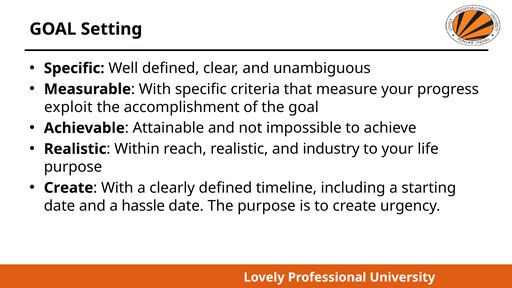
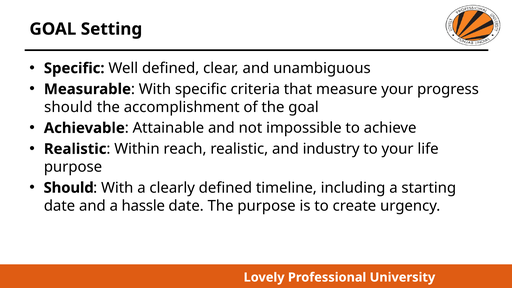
exploit at (68, 107): exploit -> should
Create at (69, 188): Create -> Should
